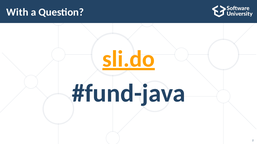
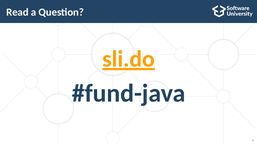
With: With -> Read
